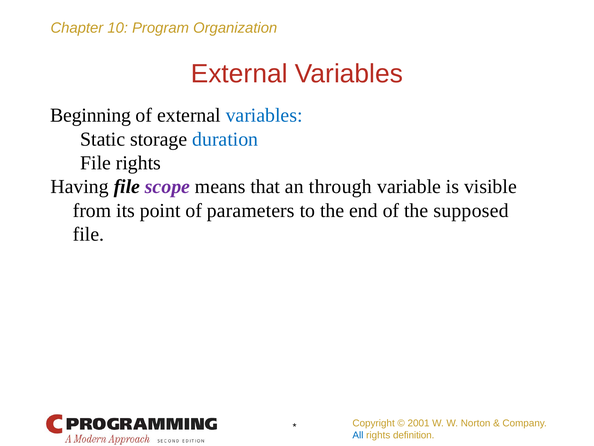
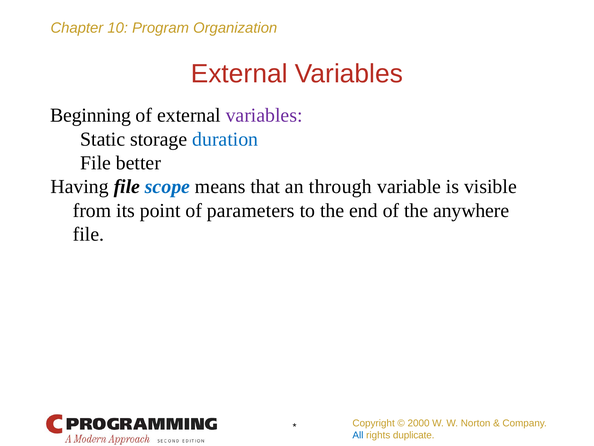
variables at (264, 115) colour: blue -> purple
File rights: rights -> better
scope colour: purple -> blue
supposed: supposed -> anywhere
2001: 2001 -> 2000
definition: definition -> duplicate
